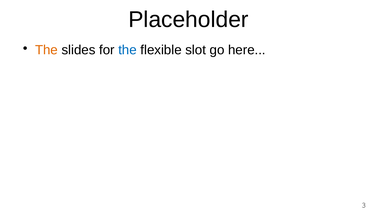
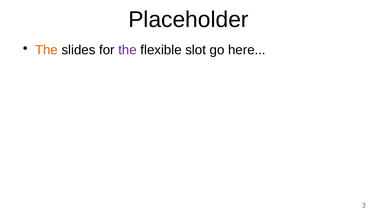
the at (128, 50) colour: blue -> purple
